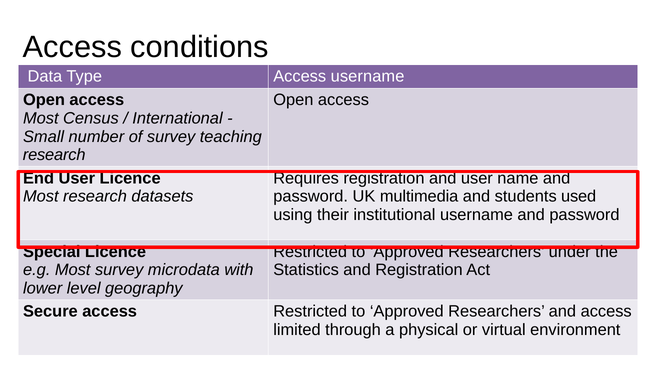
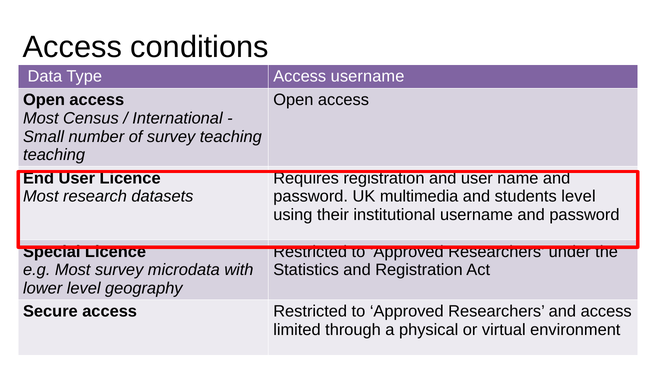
research at (54, 155): research -> teaching
students used: used -> level
